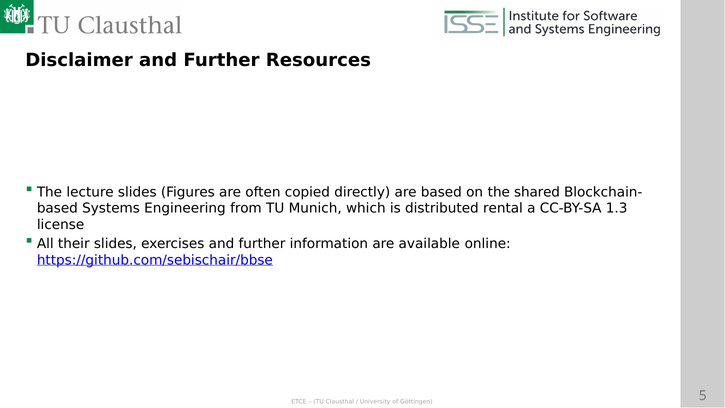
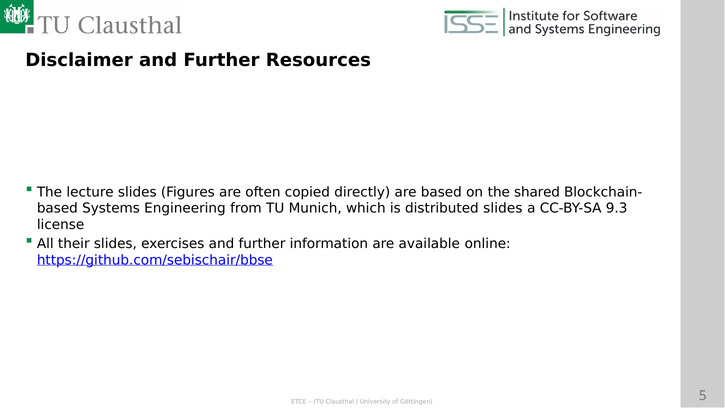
distributed rental: rental -> slides
1.3: 1.3 -> 9.3
